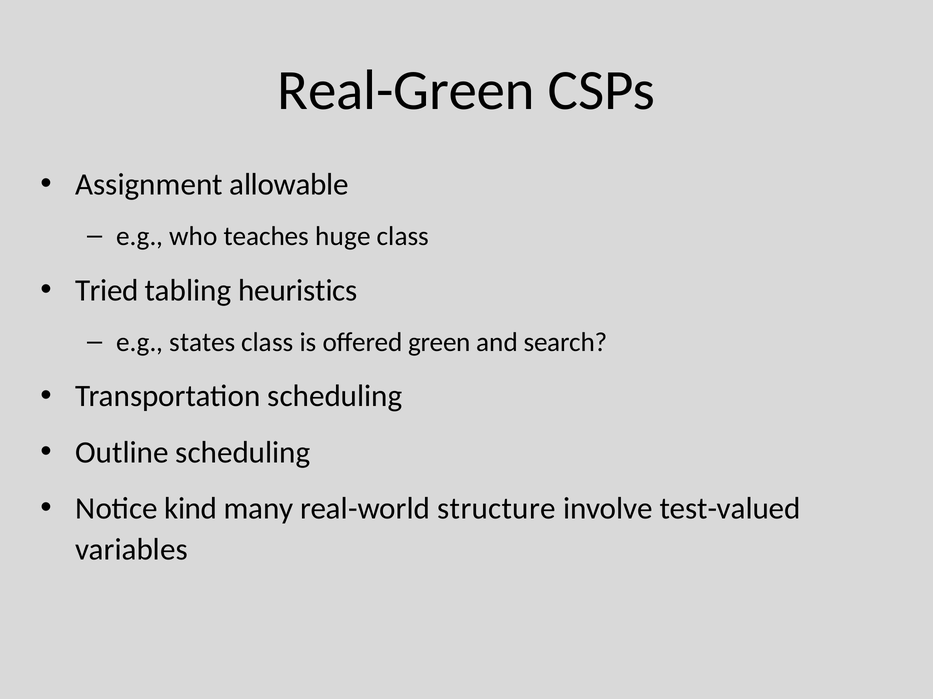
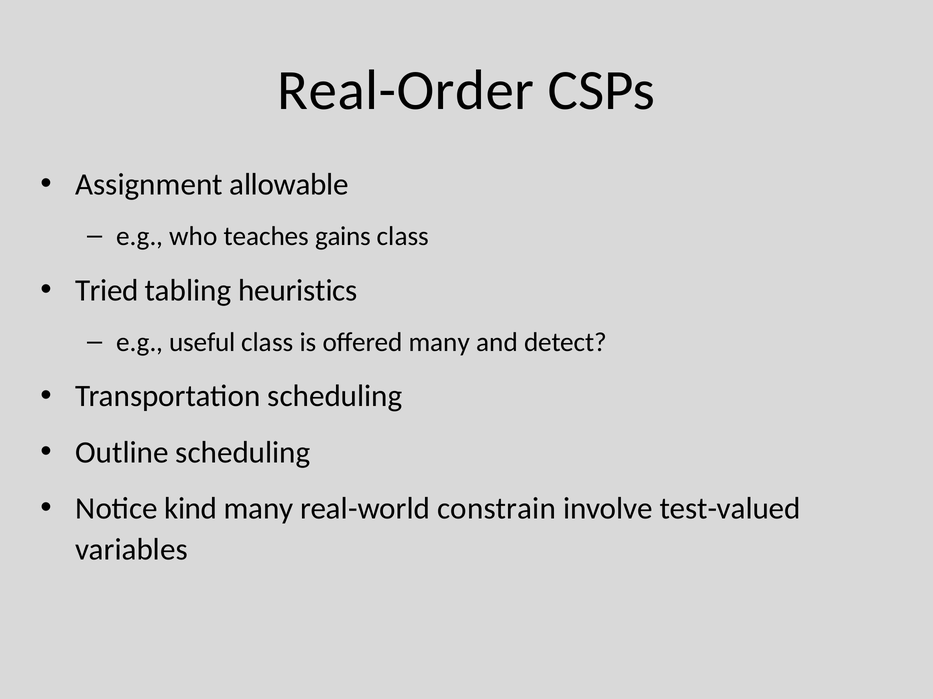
Real-Green: Real-Green -> Real-Order
huge: huge -> gains
states: states -> useful
offered green: green -> many
search: search -> detect
structure: structure -> constrain
